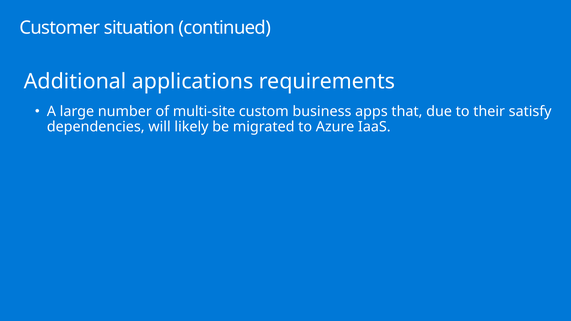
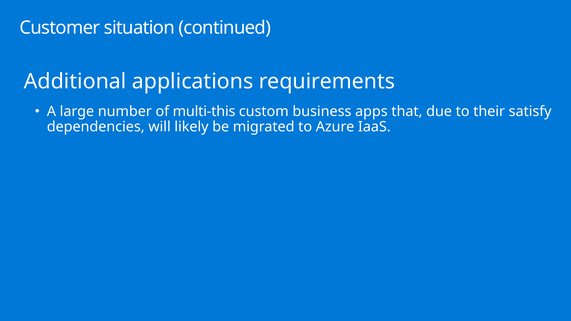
multi-site: multi-site -> multi-this
